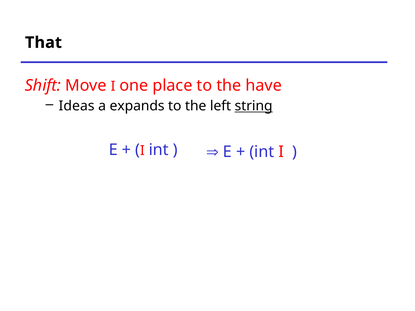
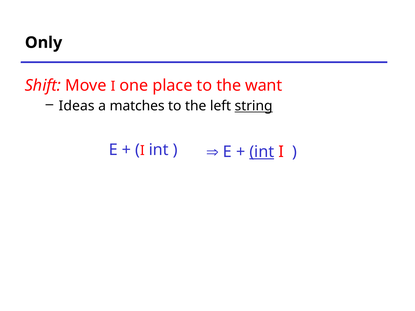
That: That -> Only
have: have -> want
expands: expands -> matches
int at (262, 152) underline: none -> present
